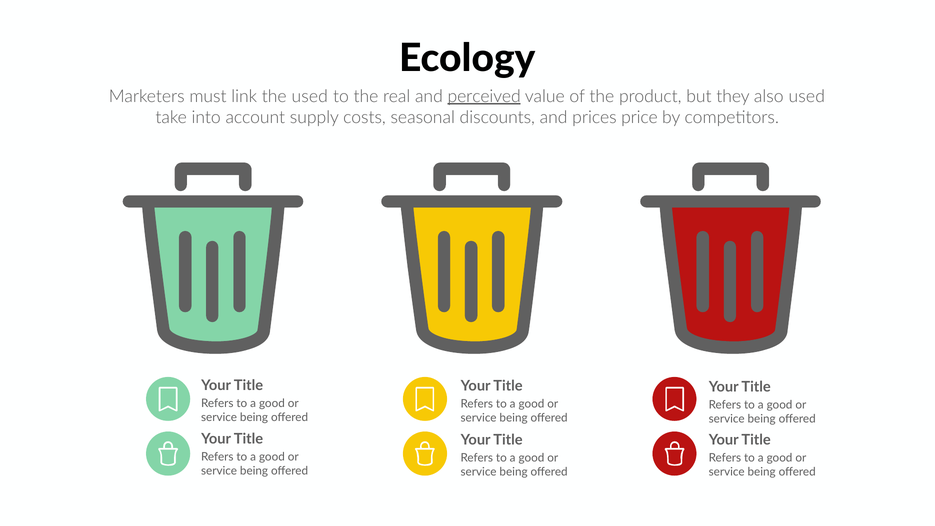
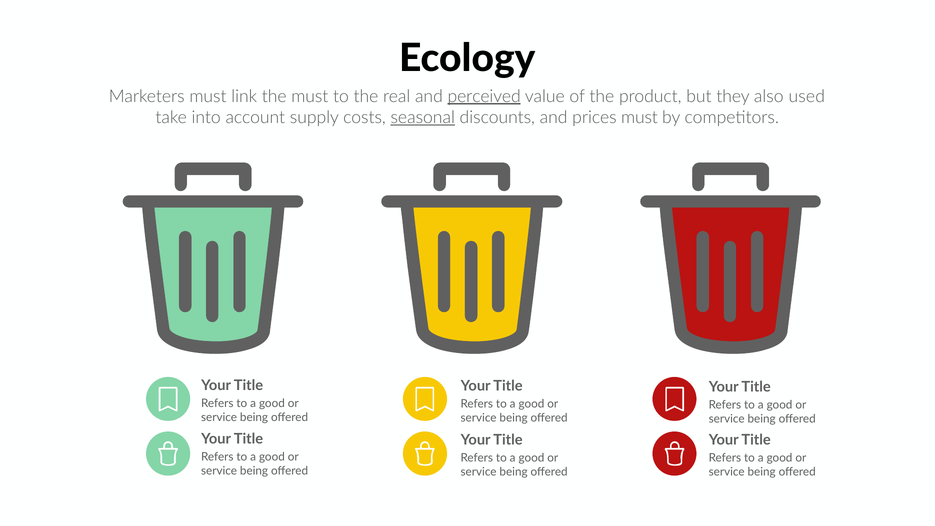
the used: used -> must
seasonal underline: none -> present
prices price: price -> must
